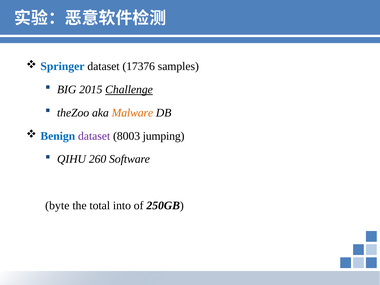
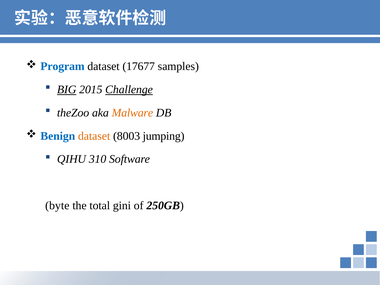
Springer: Springer -> Program
17376: 17376 -> 17677
BIG underline: none -> present
dataset at (94, 136) colour: purple -> orange
260: 260 -> 310
into: into -> gini
